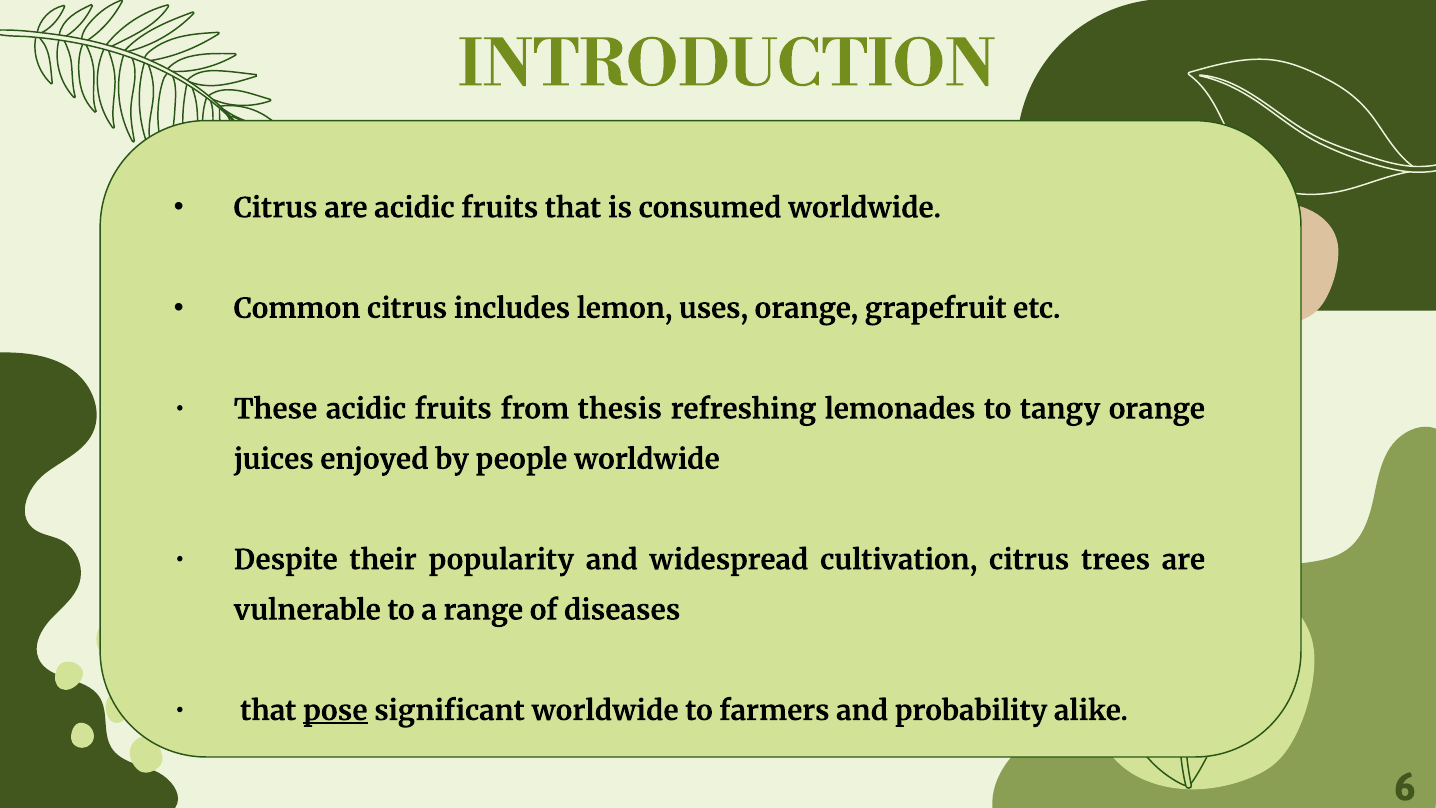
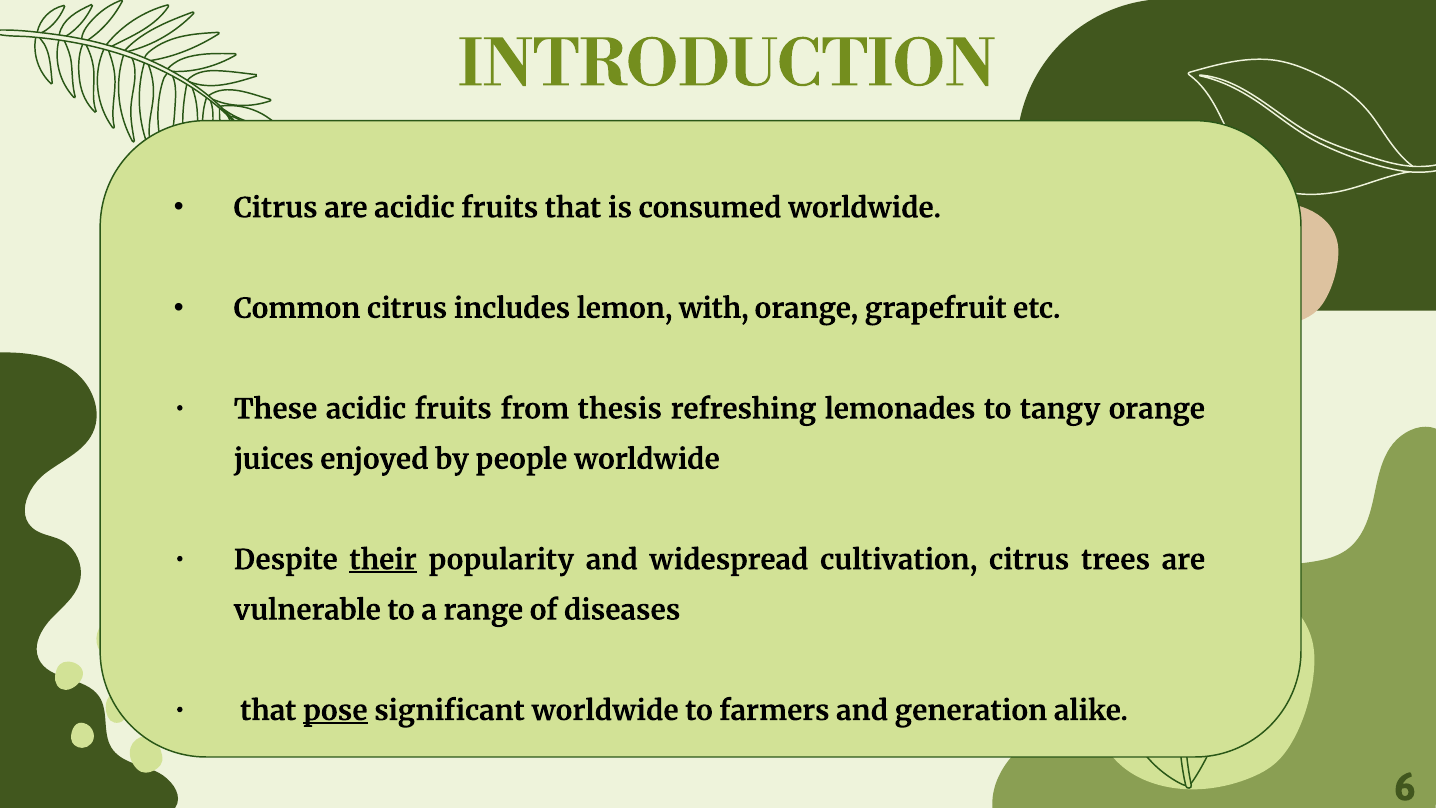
uses: uses -> with
their underline: none -> present
probability: probability -> generation
